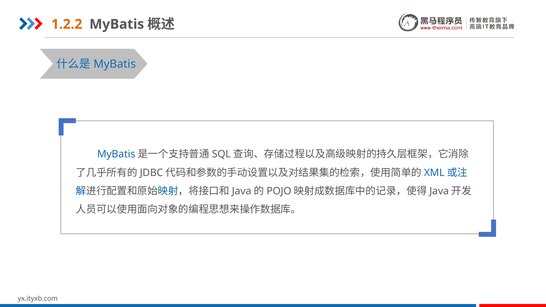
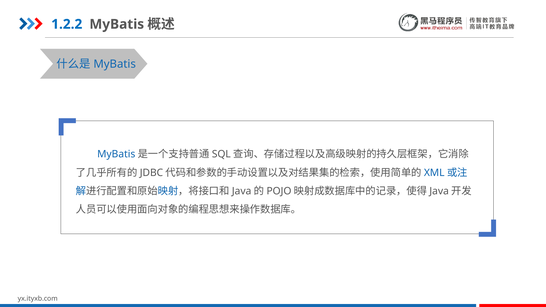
1.2.2 colour: orange -> blue
